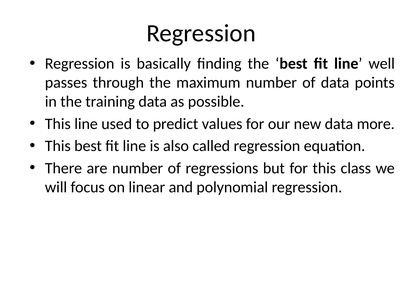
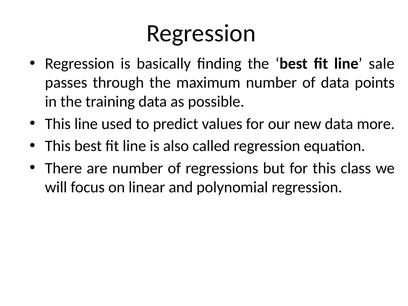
well: well -> sale
